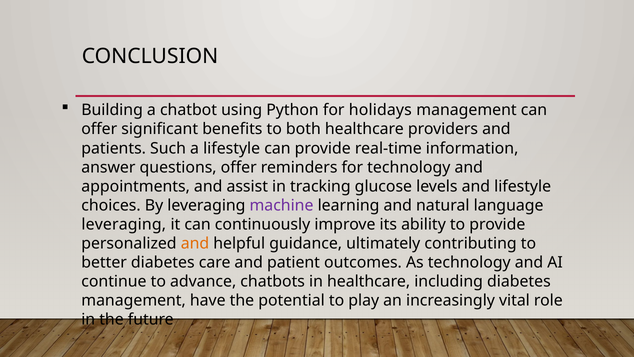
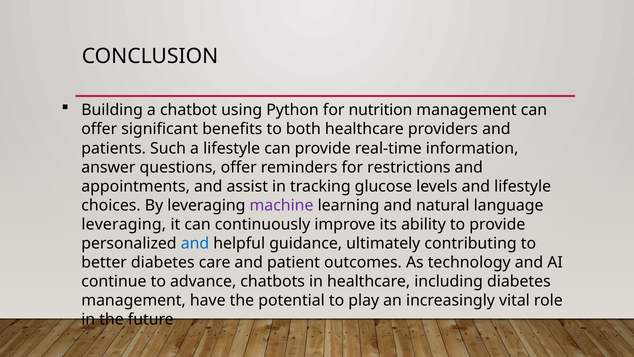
holidays: holidays -> nutrition
for technology: technology -> restrictions
and at (195, 243) colour: orange -> blue
